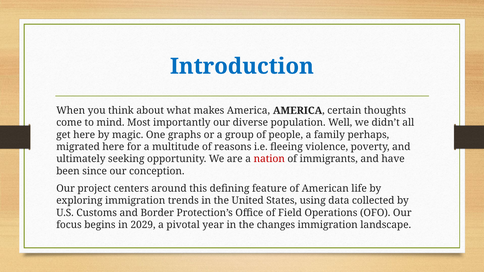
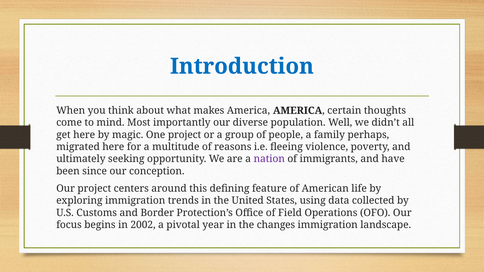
One graphs: graphs -> project
nation colour: red -> purple
2029: 2029 -> 2002
